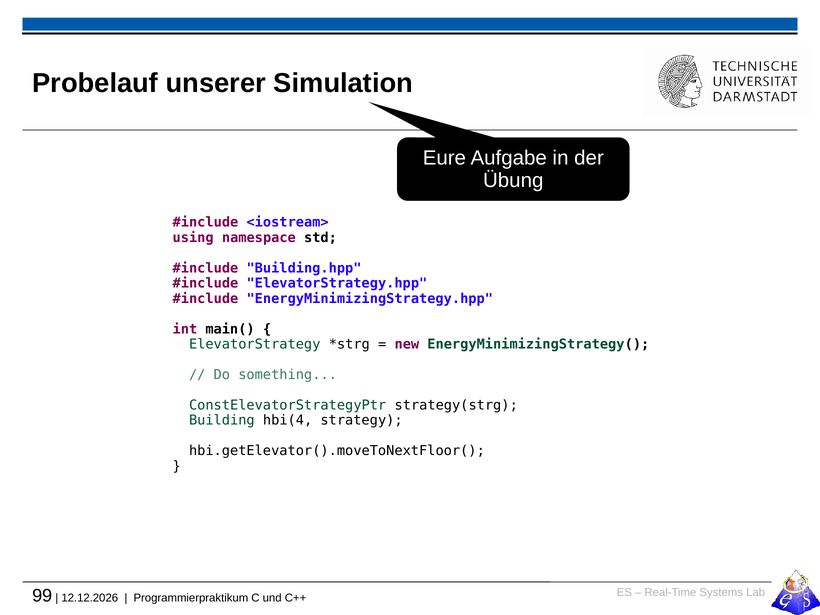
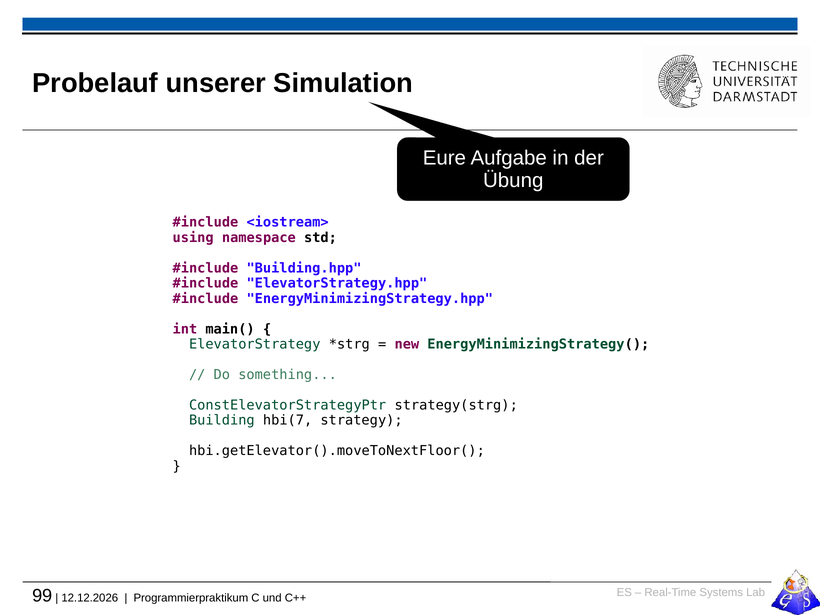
hbi(4: hbi(4 -> hbi(7
